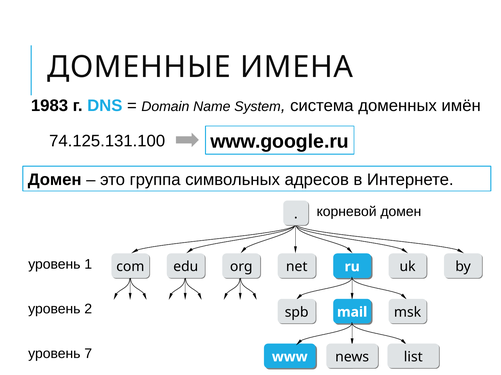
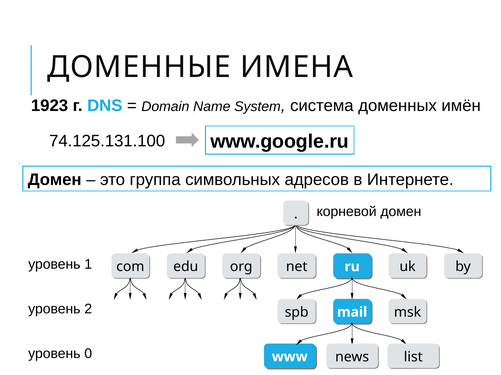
1983: 1983 -> 1923
7: 7 -> 0
